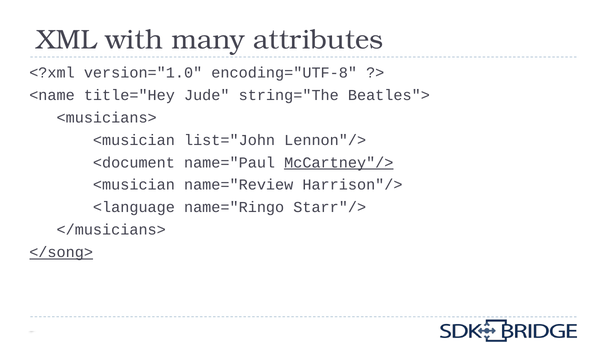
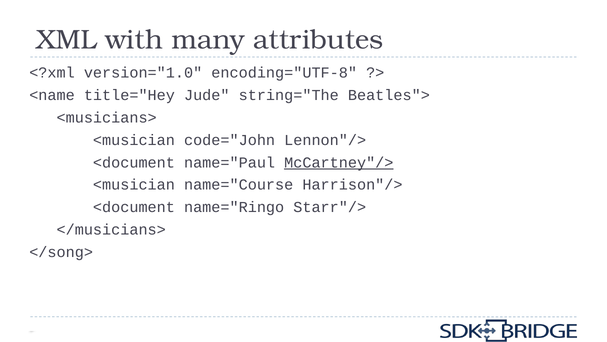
list="John: list="John -> code="John
name="Review: name="Review -> name="Course
<language at (134, 207): <language -> <document
</song> underline: present -> none
